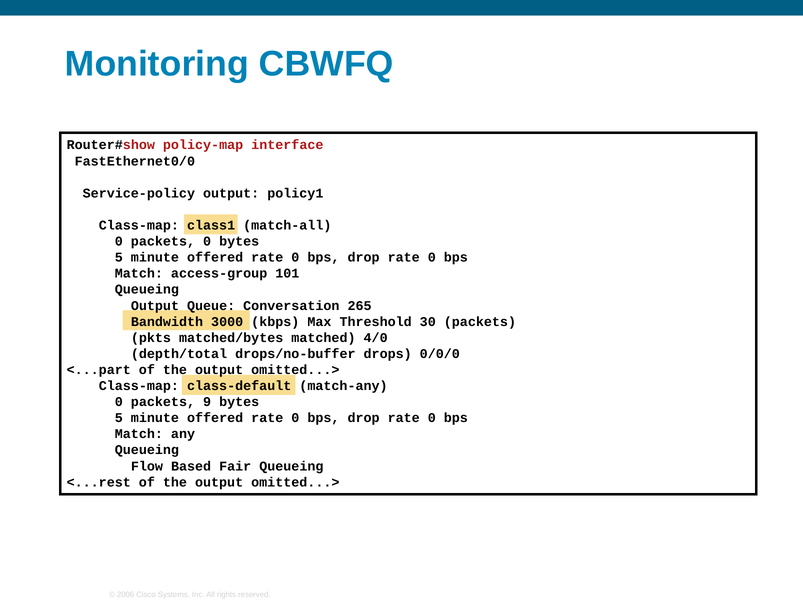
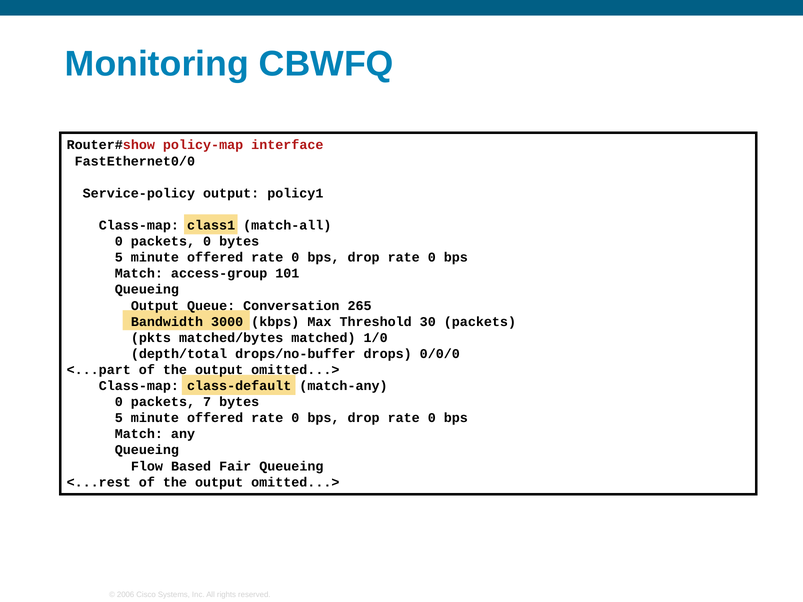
4/0: 4/0 -> 1/0
9: 9 -> 7
